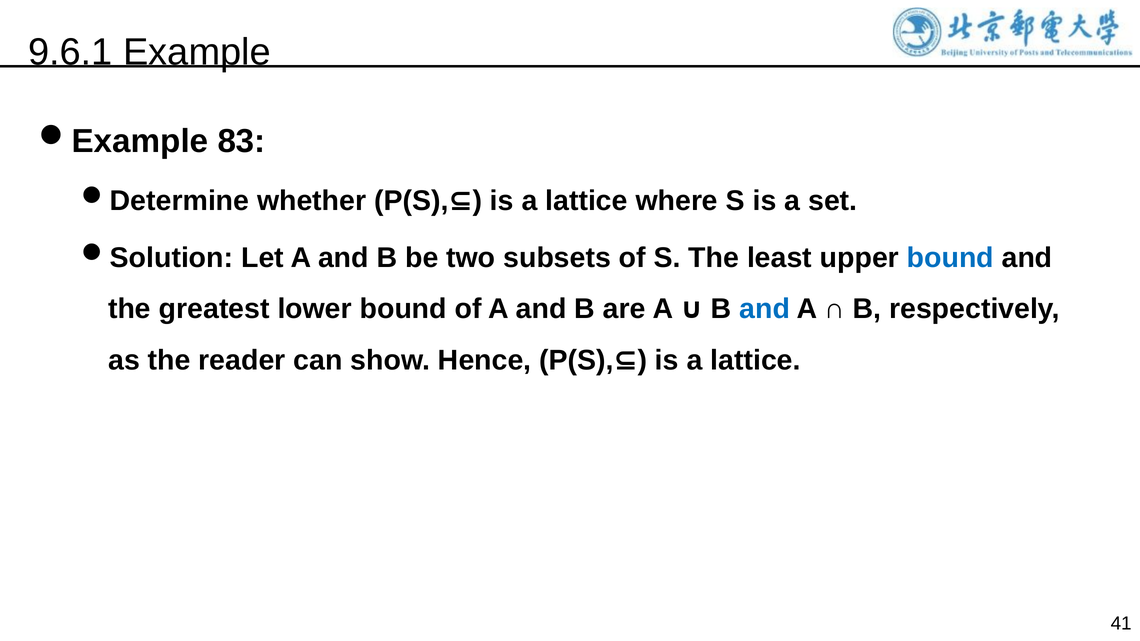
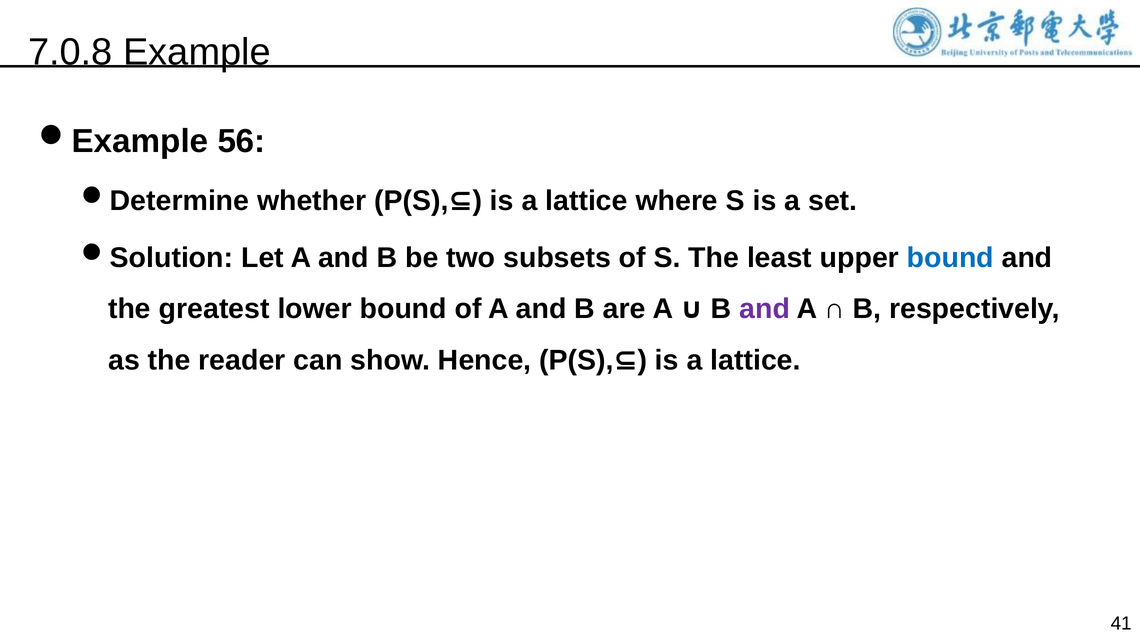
9.6.1: 9.6.1 -> 7.0.8
83: 83 -> 56
and at (765, 309) colour: blue -> purple
